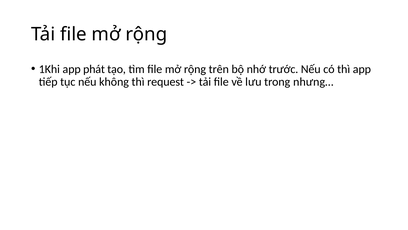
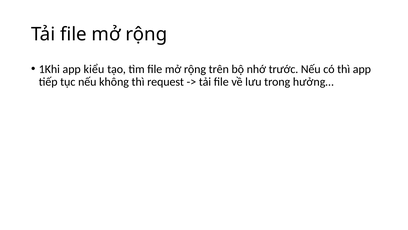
phát: phát -> kiểu
nhưng…: nhưng… -> hưởng…
